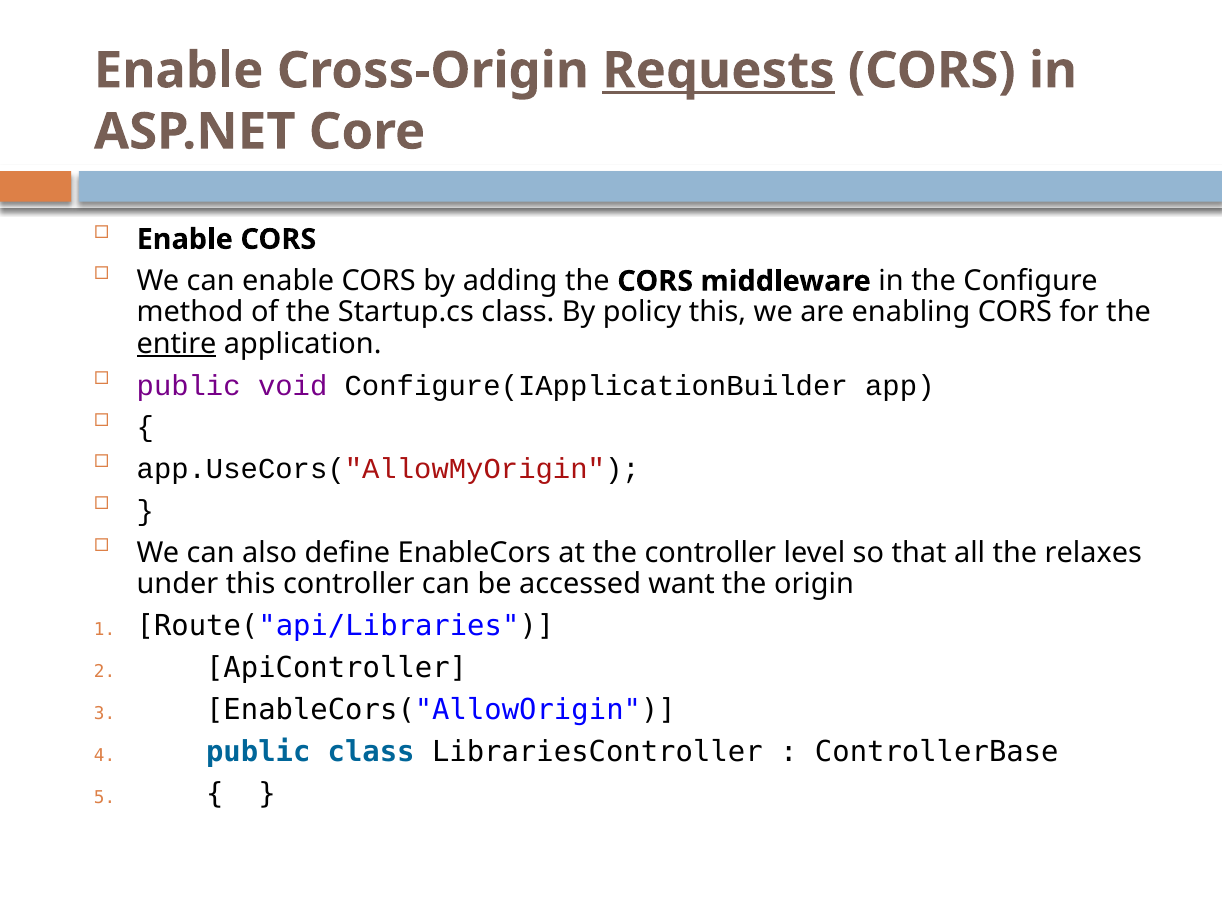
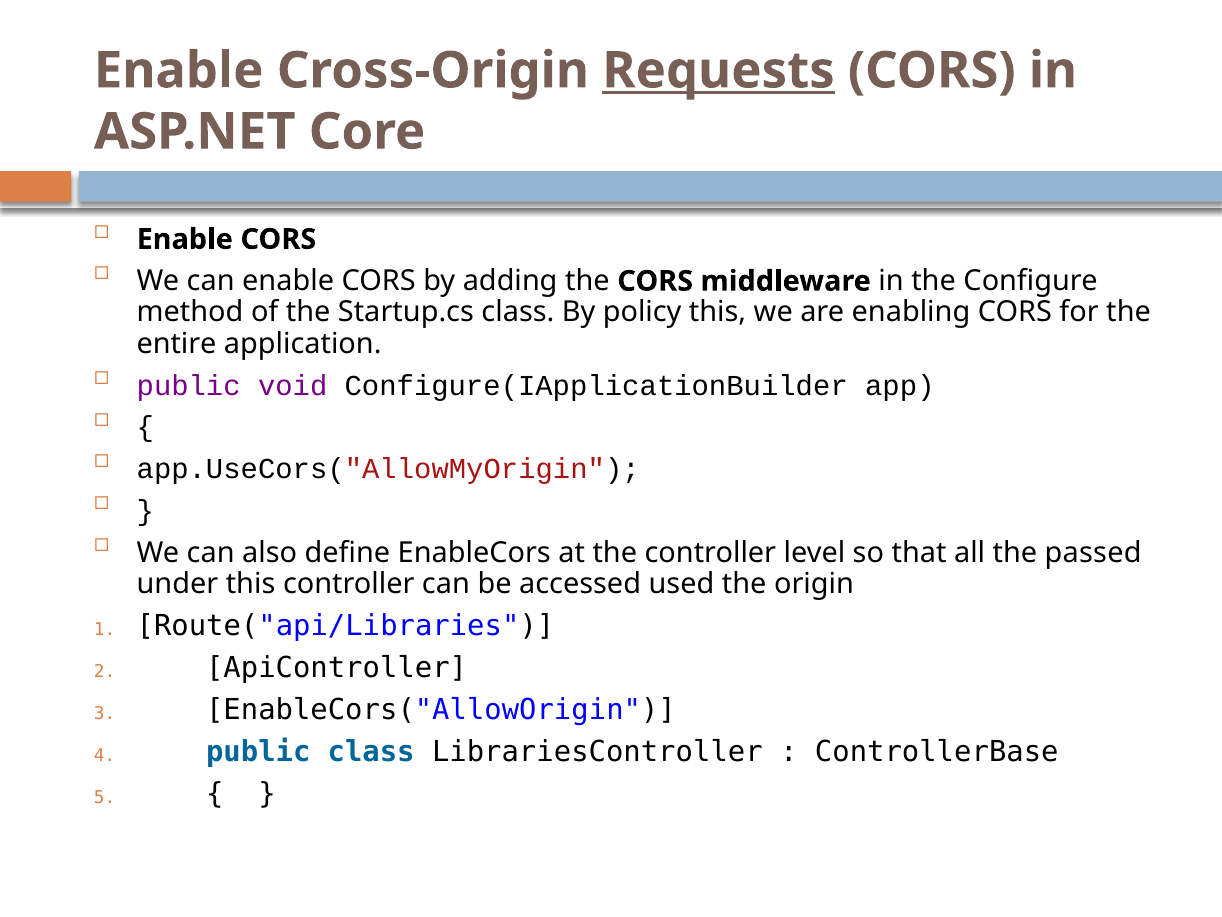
entire underline: present -> none
relaxes: relaxes -> passed
want: want -> used
